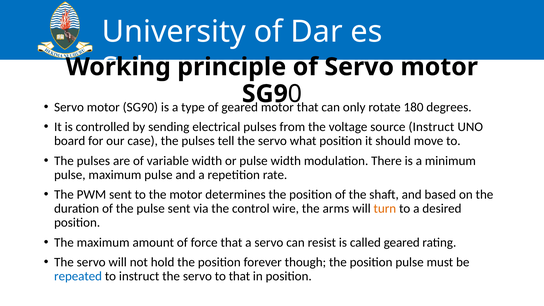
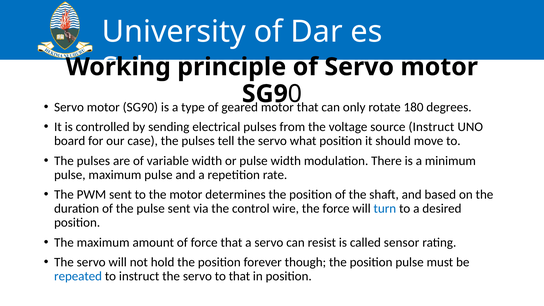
the arms: arms -> force
turn colour: orange -> blue
called geared: geared -> sensor
